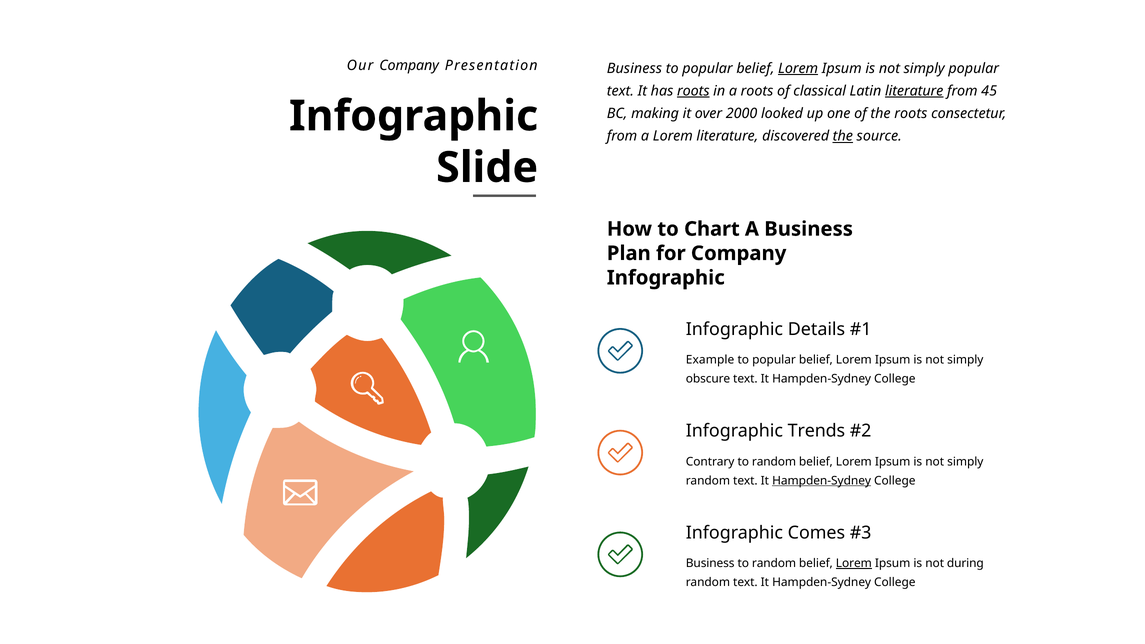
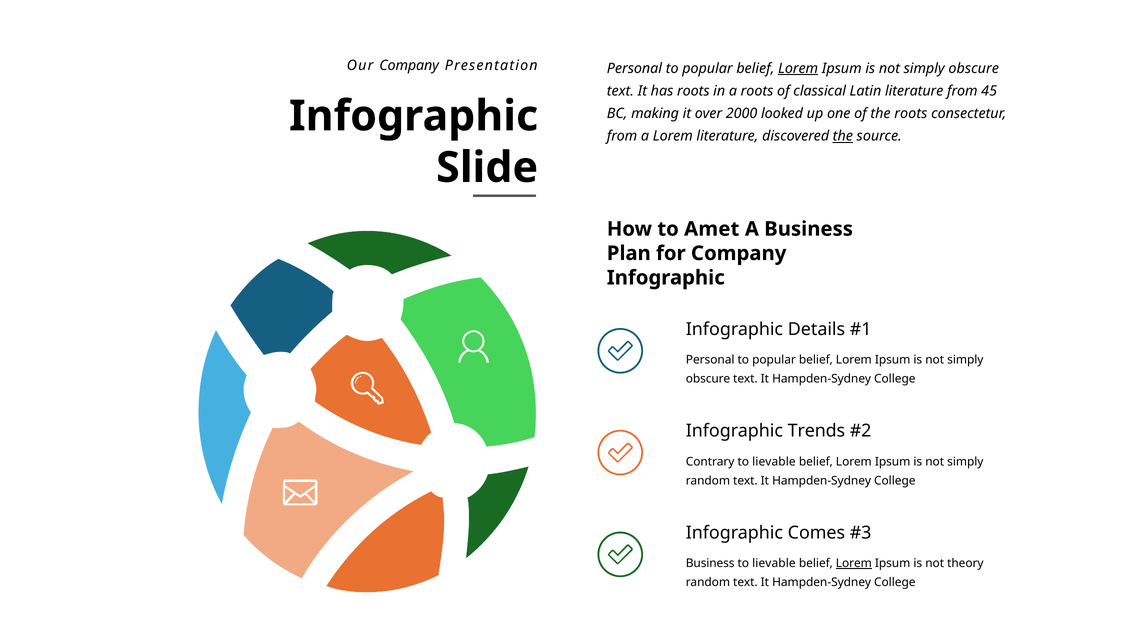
Presentation Business: Business -> Personal
popular at (974, 68): popular -> obscure
roots at (693, 91) underline: present -> none
literature at (914, 91) underline: present -> none
Chart: Chart -> Amet
Example at (710, 360): Example -> Personal
Contrary to random: random -> lievable
Hampden-Sydney at (822, 481) underline: present -> none
random at (774, 563): random -> lievable
during: during -> theory
